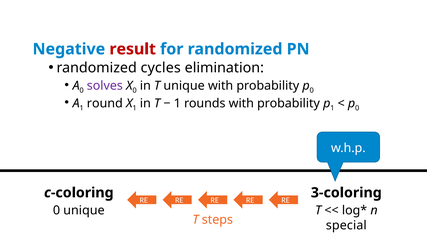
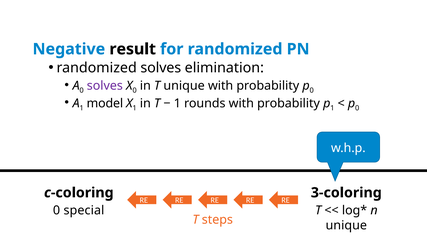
result at (133, 49) colour: red -> black
randomized cycles: cycles -> solves
round: round -> model
0 unique: unique -> special
special at (346, 226): special -> unique
